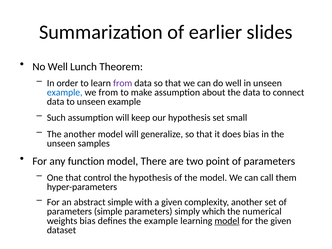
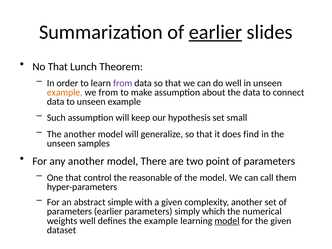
earlier at (215, 32) underline: none -> present
No Well: Well -> That
example at (65, 92) colour: blue -> orange
does bias: bias -> find
any function: function -> another
the hypothesis: hypothesis -> reasonable
parameters simple: simple -> earlier
weights bias: bias -> well
